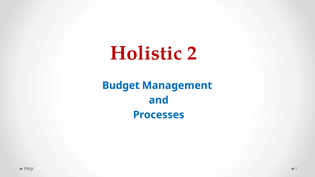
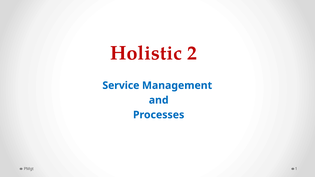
Budget: Budget -> Service
